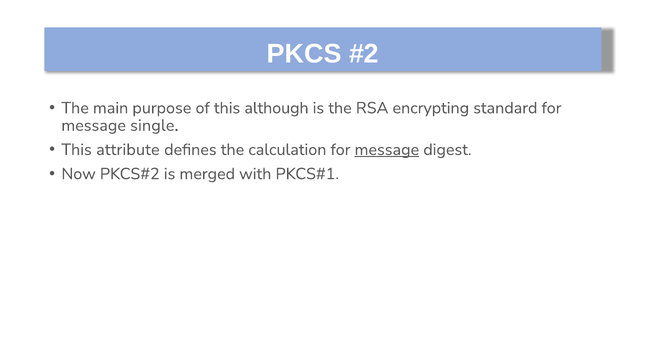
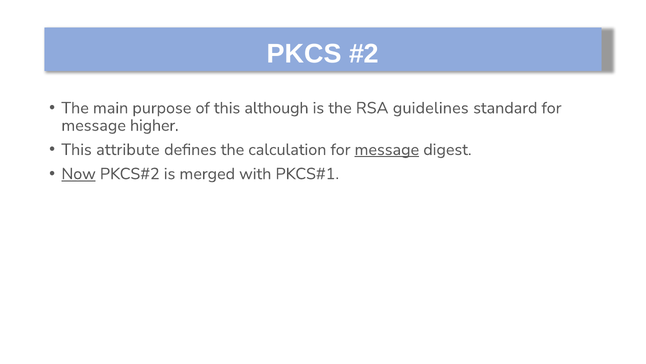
encrypting: encrypting -> guidelines
single: single -> higher
Now underline: none -> present
